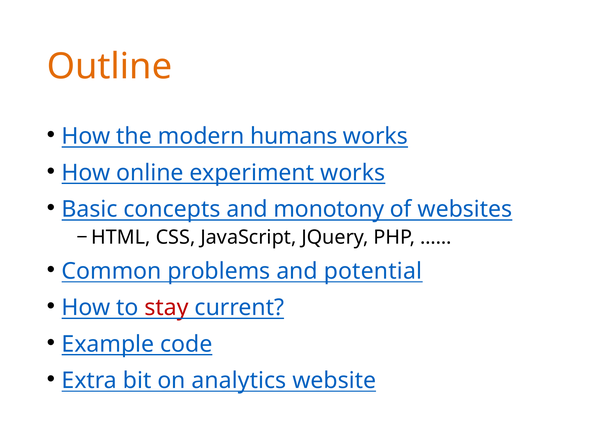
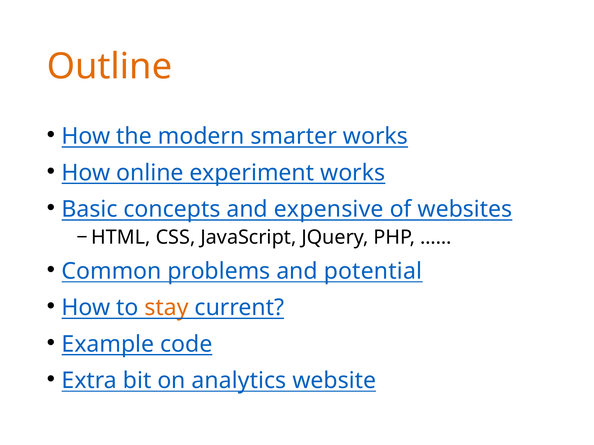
humans: humans -> smarter
monotony: monotony -> expensive
stay colour: red -> orange
